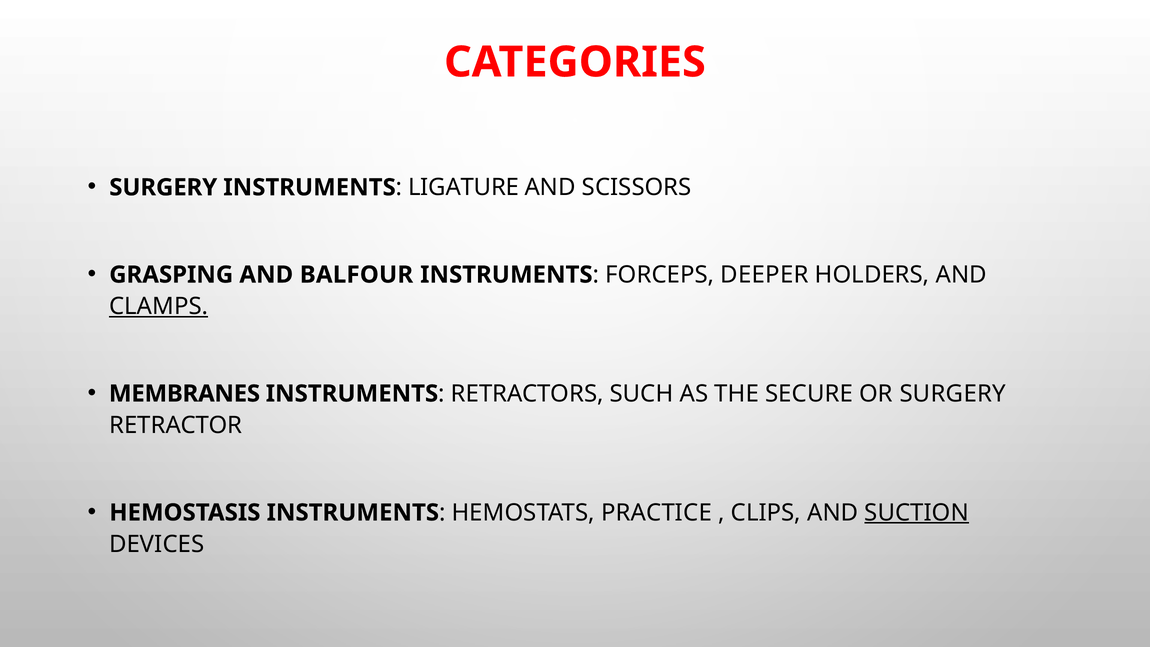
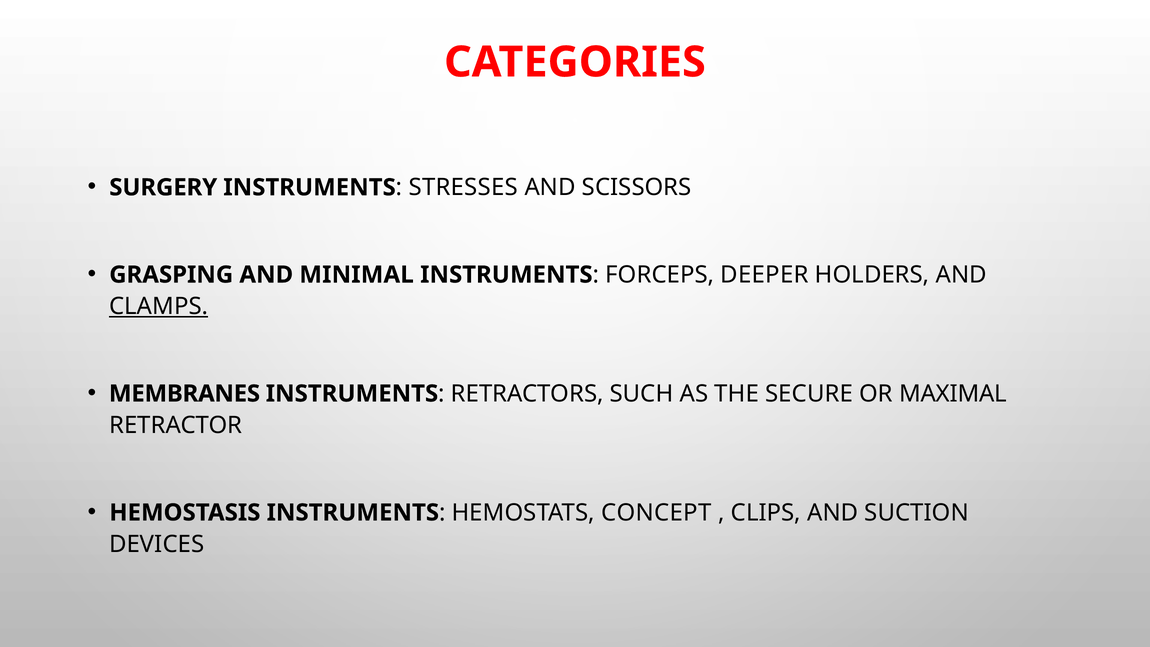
LIGATURE: LIGATURE -> STRESSES
BALFOUR: BALFOUR -> MINIMAL
OR SURGERY: SURGERY -> MAXIMAL
PRACTICE: PRACTICE -> CONCEPT
SUCTION underline: present -> none
